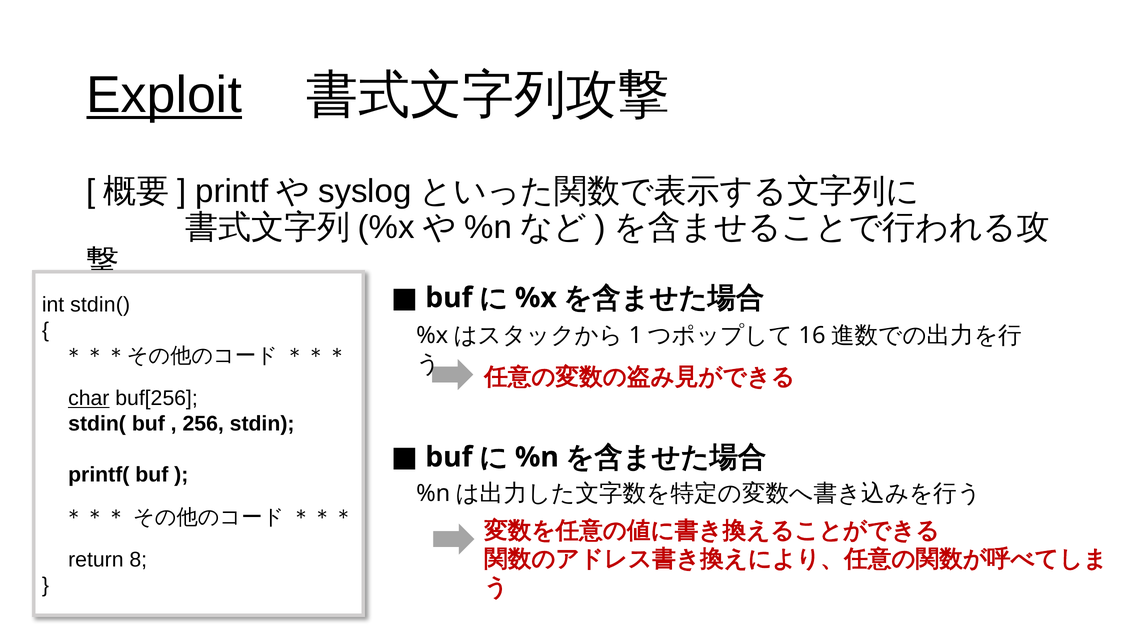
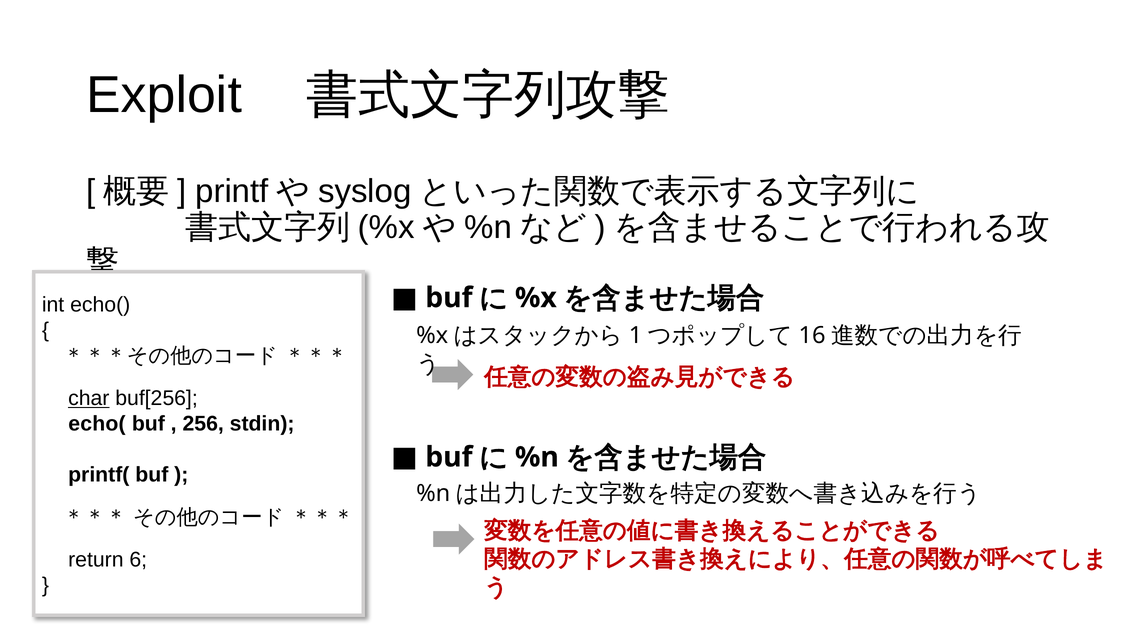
Exploit underline: present -> none
int stdin(: stdin( -> echo(
stdin( at (97, 424): stdin( -> echo(
8: 8 -> 6
